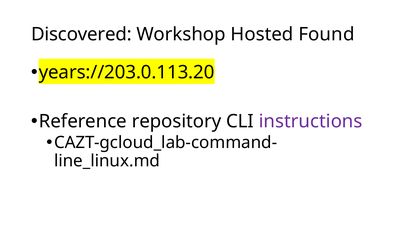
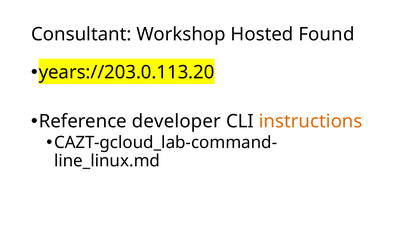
Discovered: Discovered -> Consultant
repository: repository -> developer
instructions colour: purple -> orange
